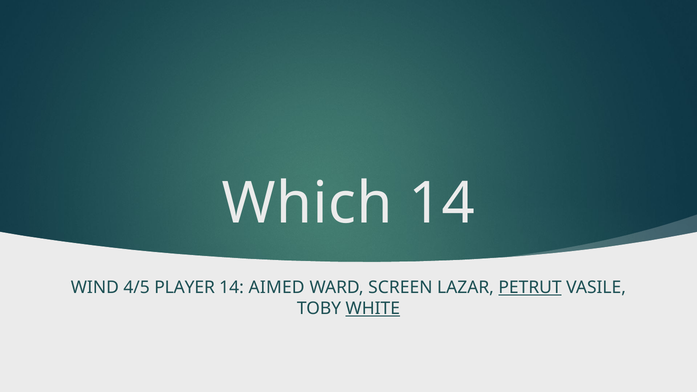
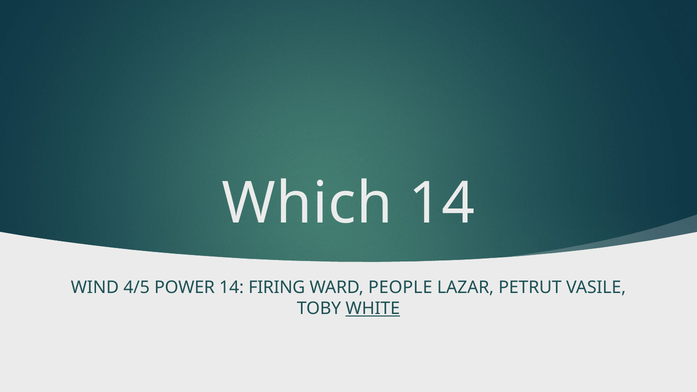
PLAYER: PLAYER -> POWER
AIMED: AIMED -> FIRING
SCREEN: SCREEN -> PEOPLE
PETRUT underline: present -> none
